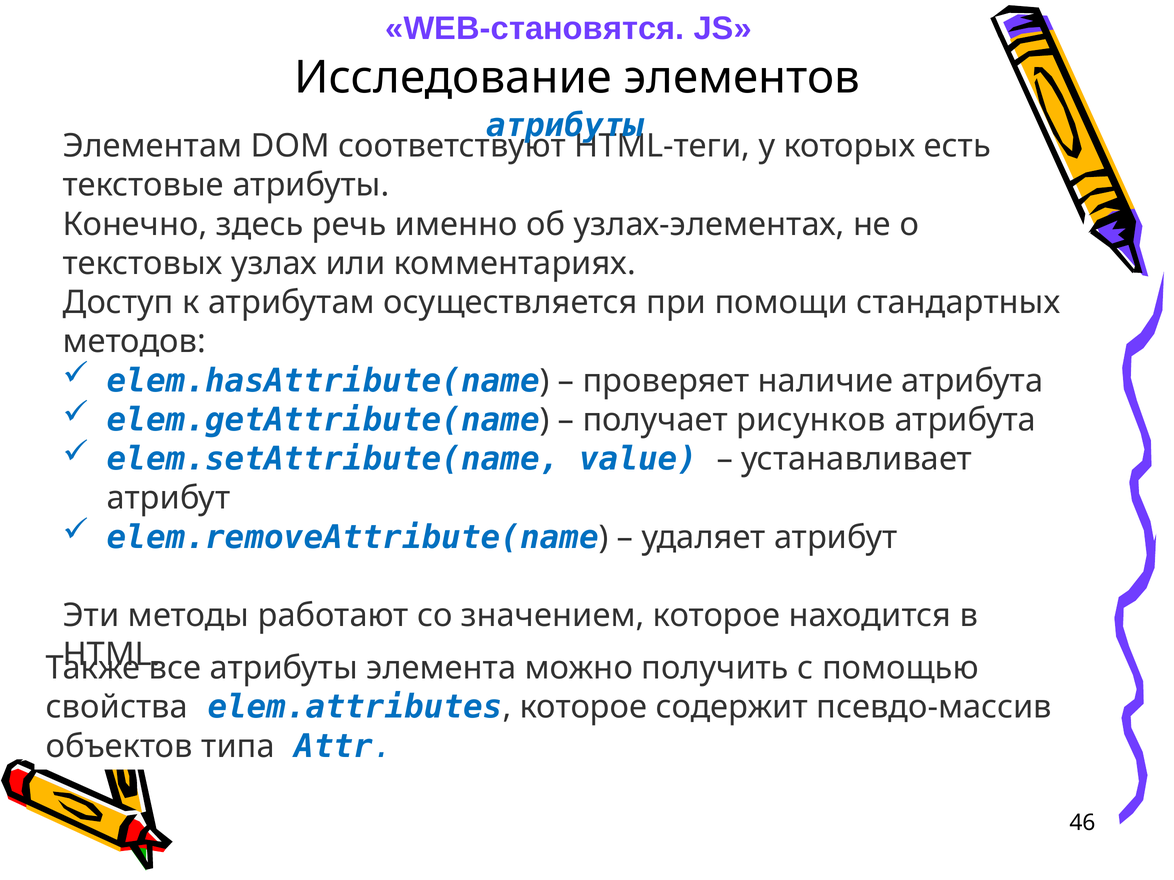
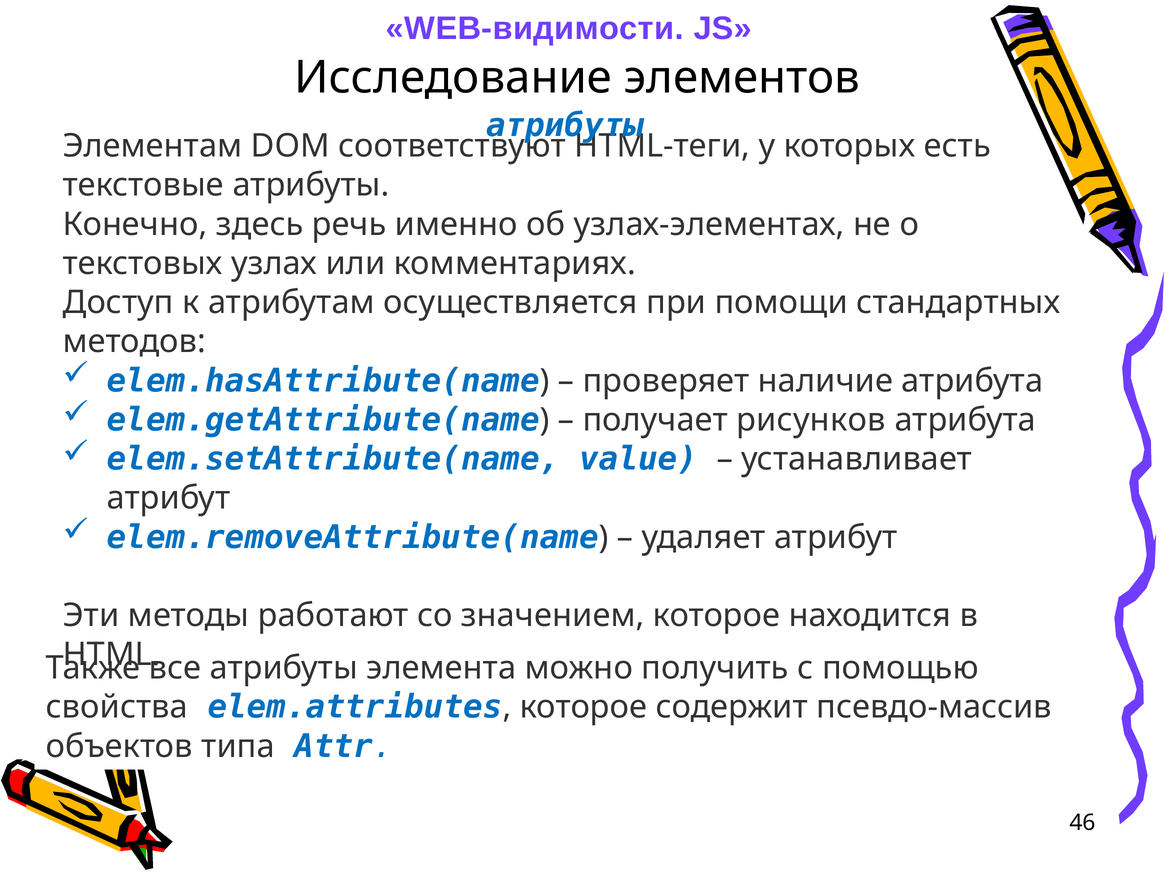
WEB-становятся: WEB-становятся -> WEB-видимости
